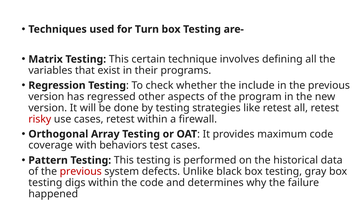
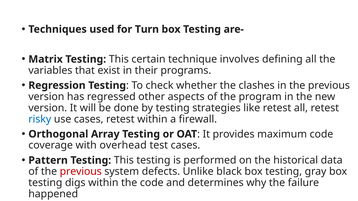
include: include -> clashes
risky colour: red -> blue
behaviors: behaviors -> overhead
